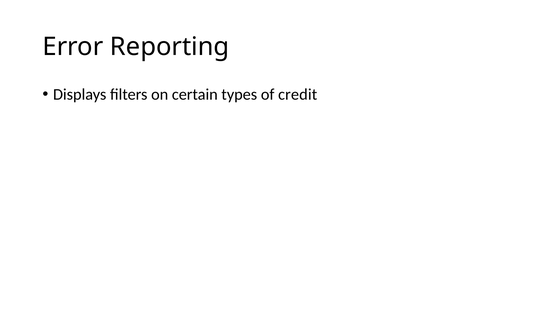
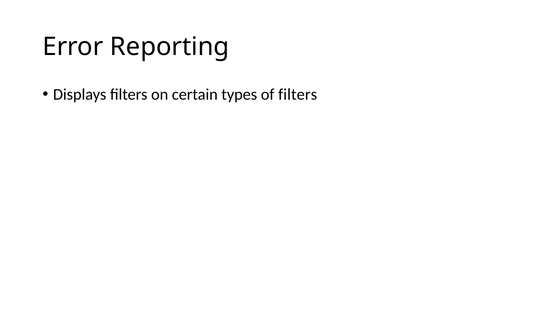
of credit: credit -> filters
